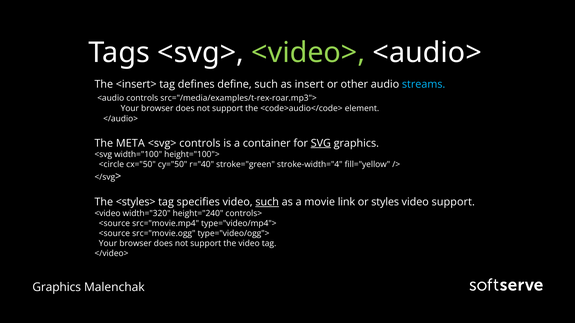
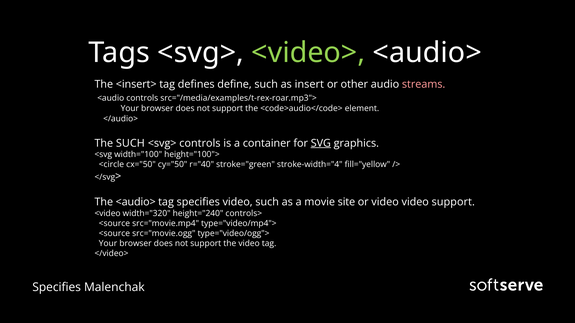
streams colour: light blue -> pink
The META: META -> SUCH
The <styles>: <styles> -> <audio>
such at (267, 202) underline: present -> none
link: link -> site
or styles: styles -> video
Graphics at (57, 287): Graphics -> Specifies
